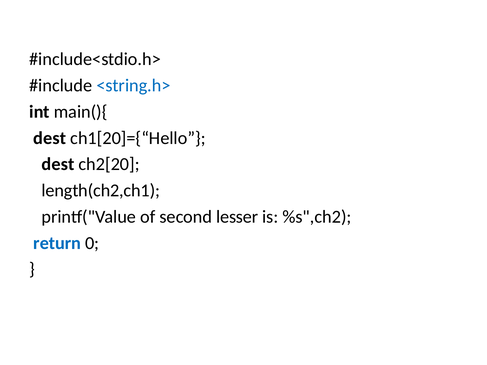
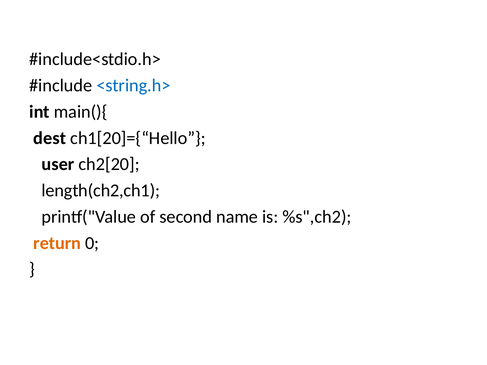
dest at (58, 164): dest -> user
lesser: lesser -> name
return colour: blue -> orange
